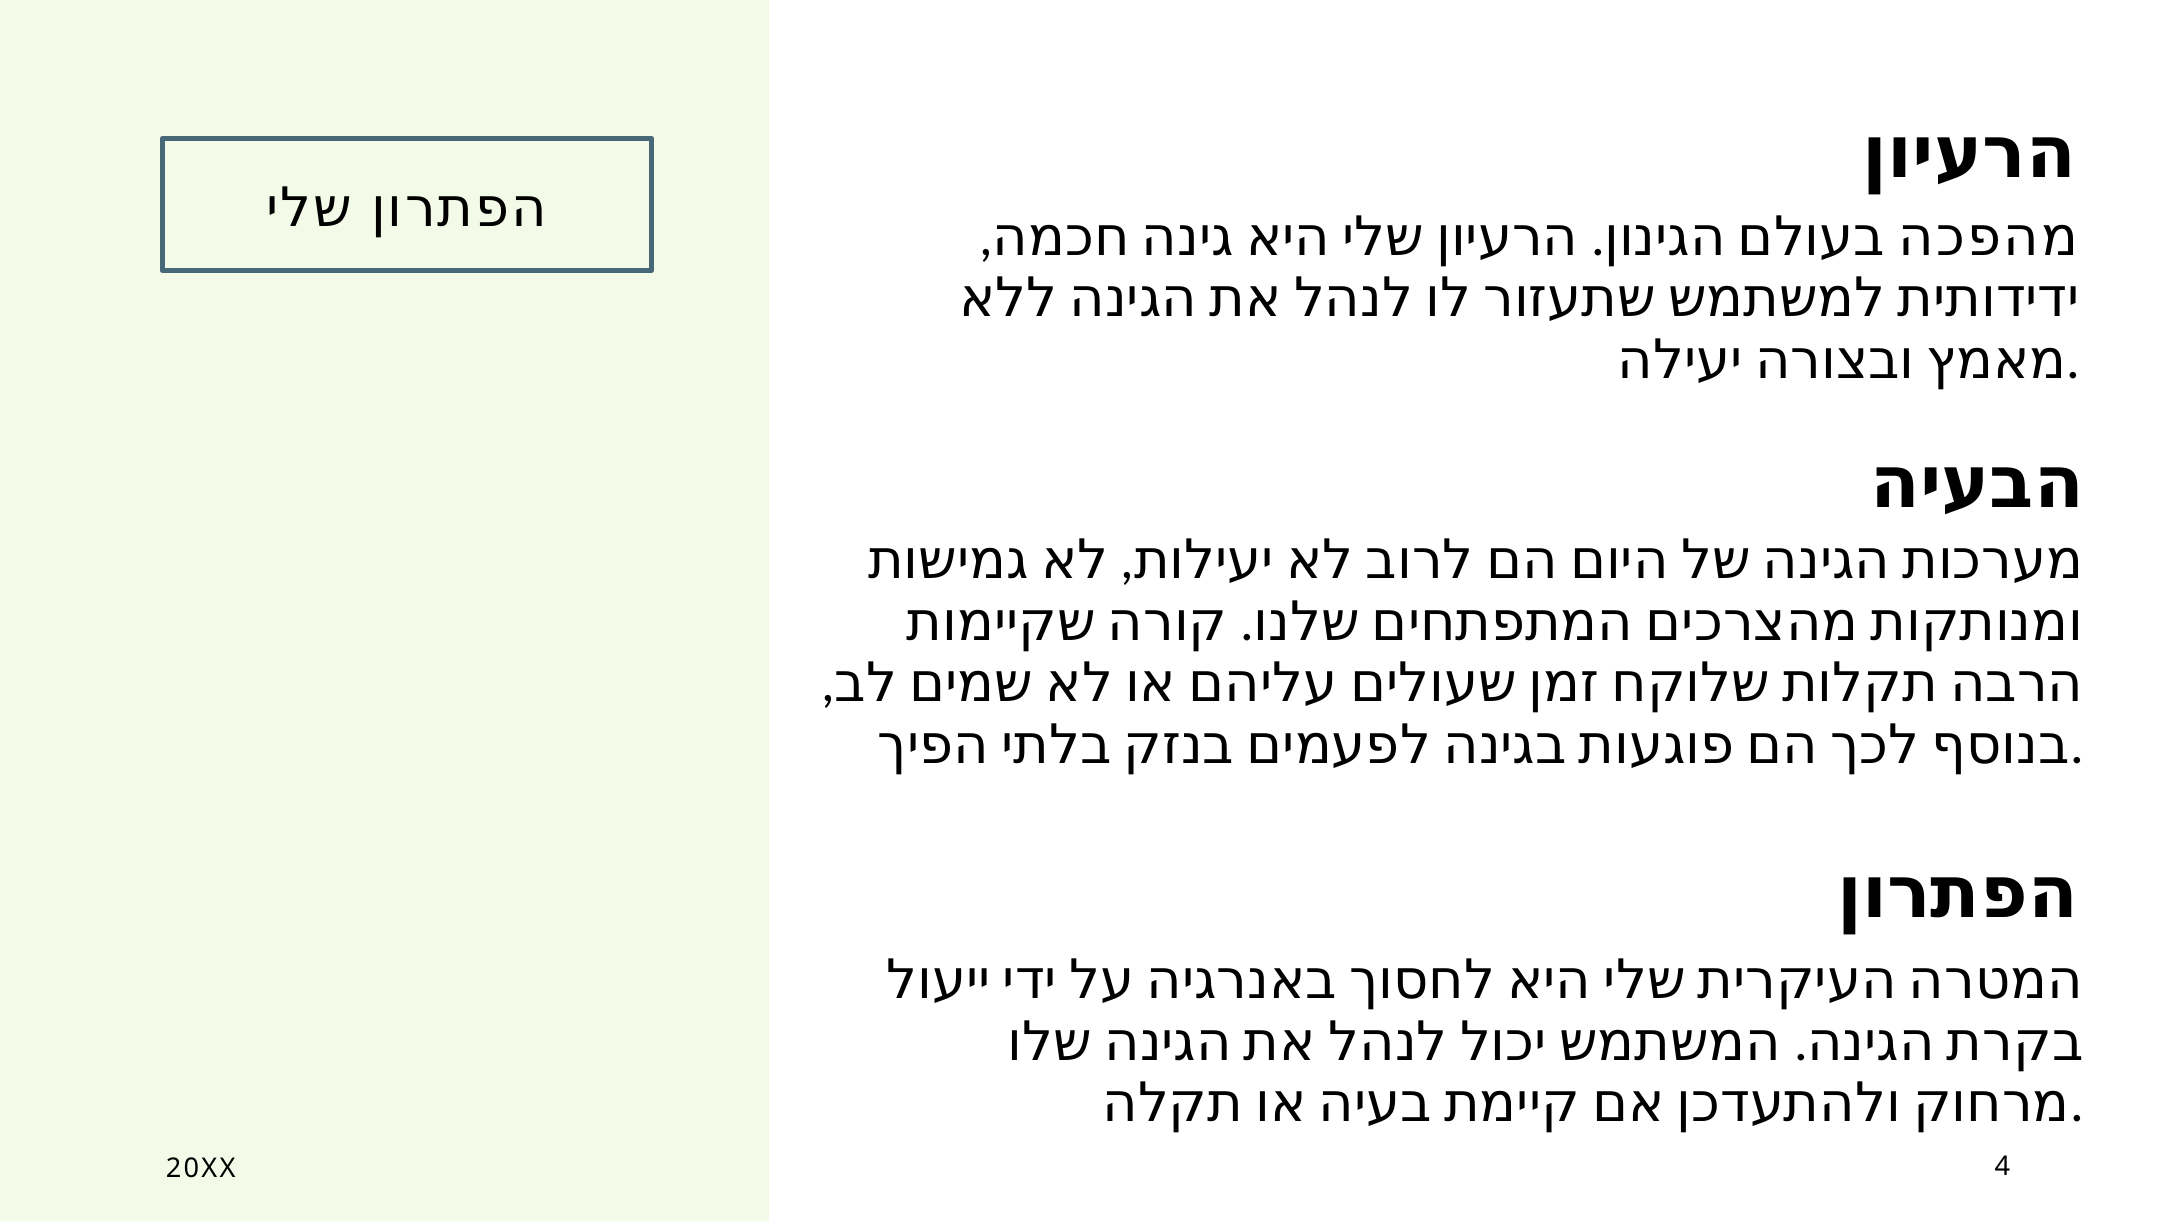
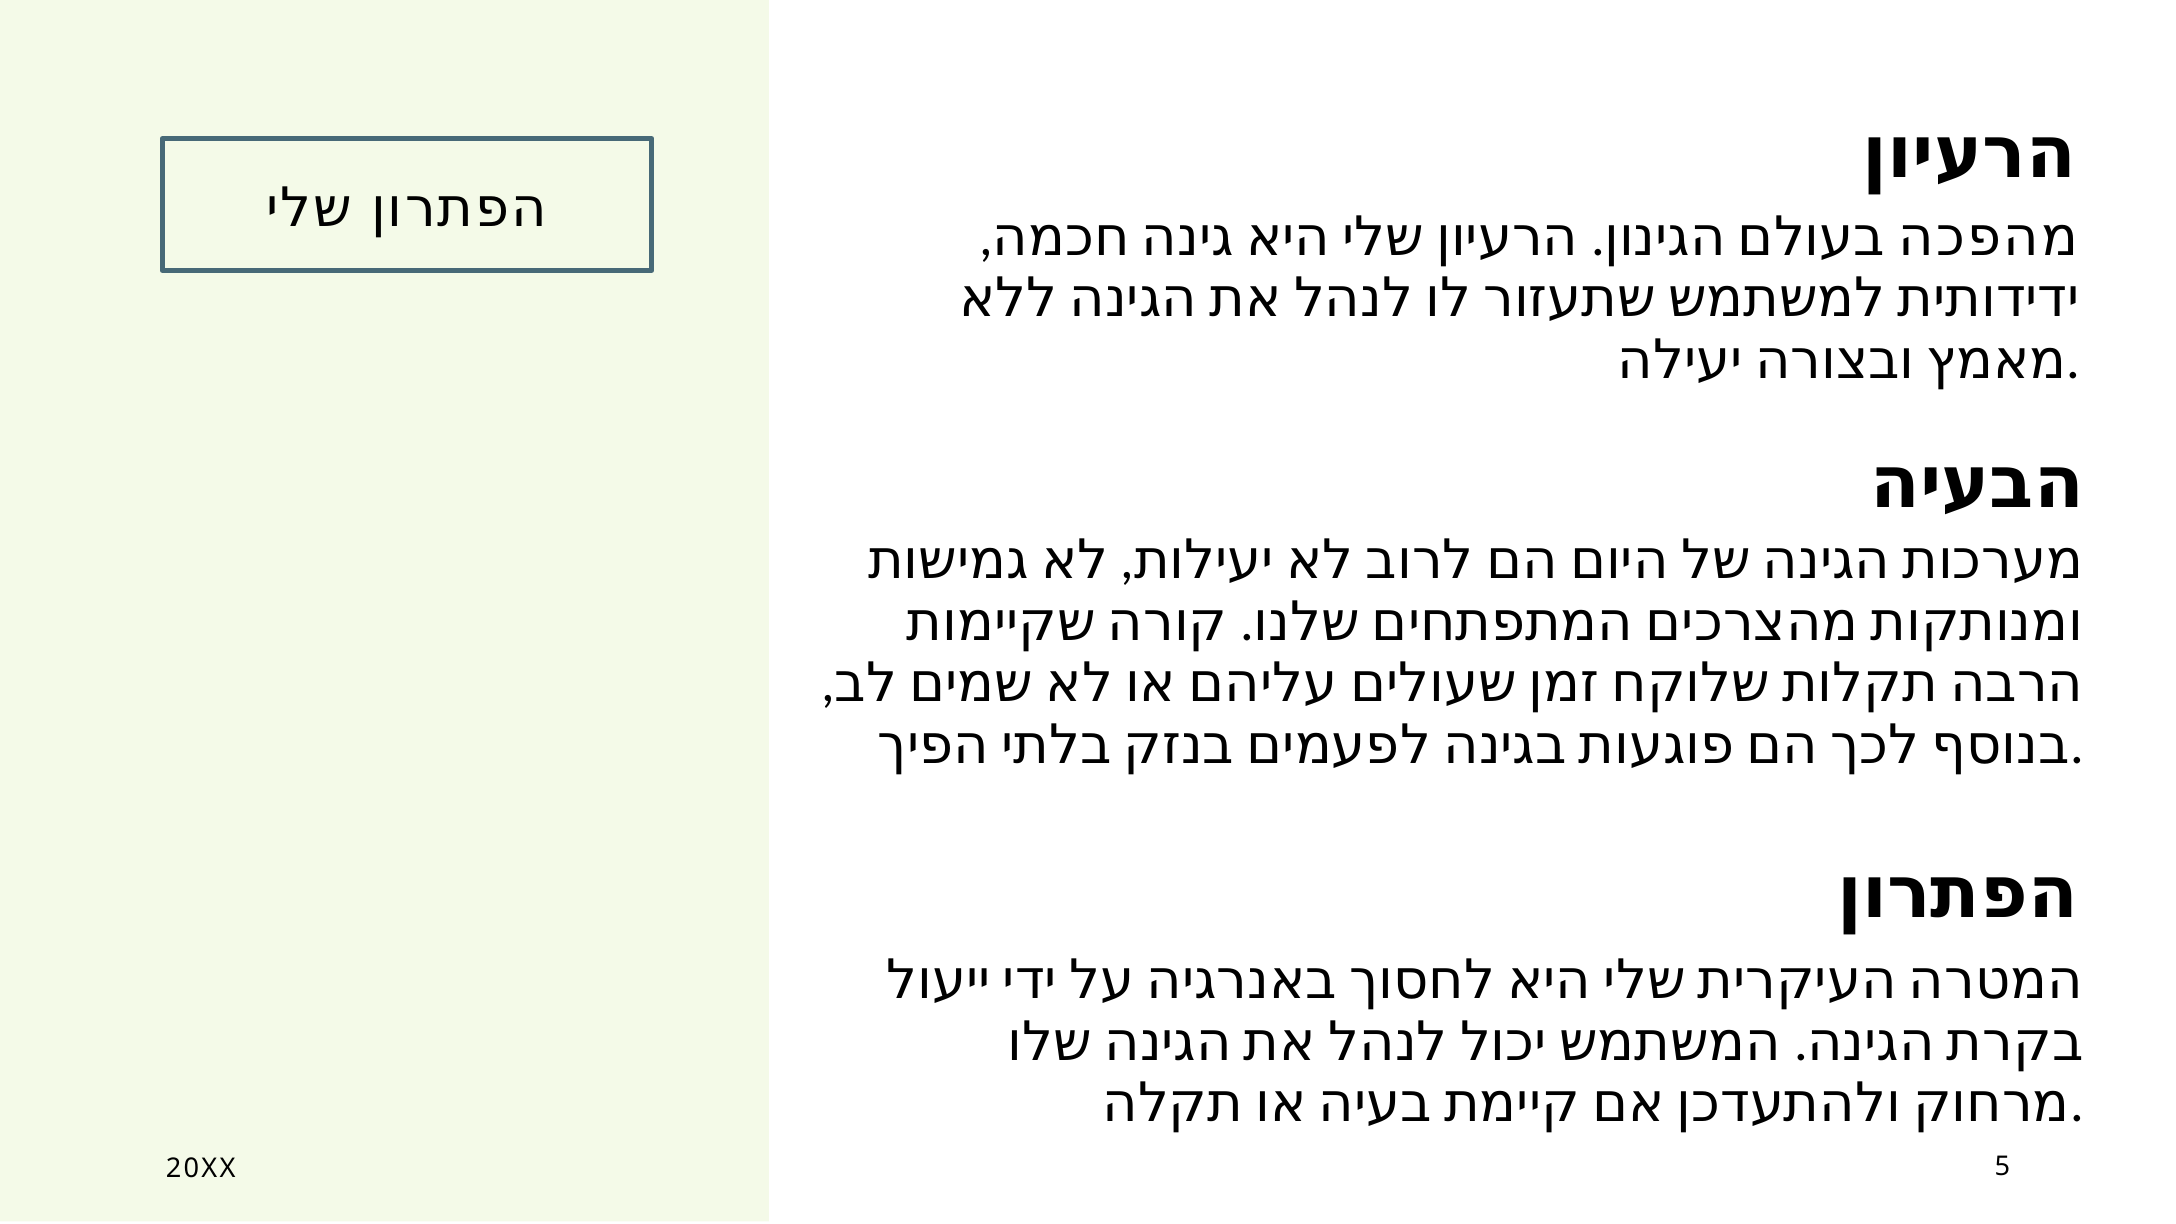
4: 4 -> 5
